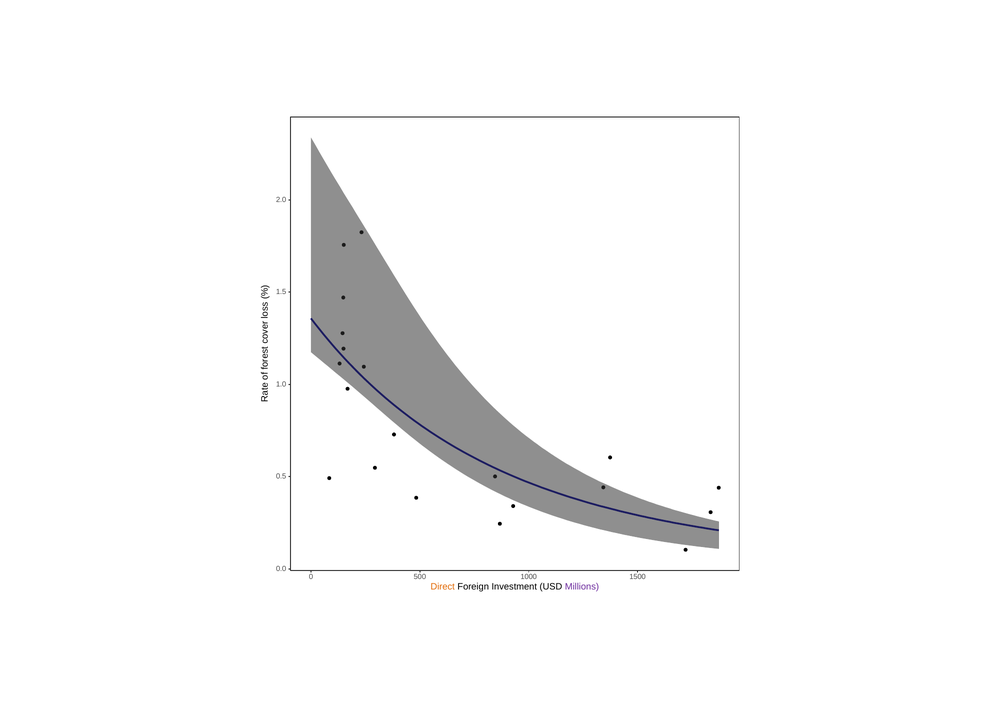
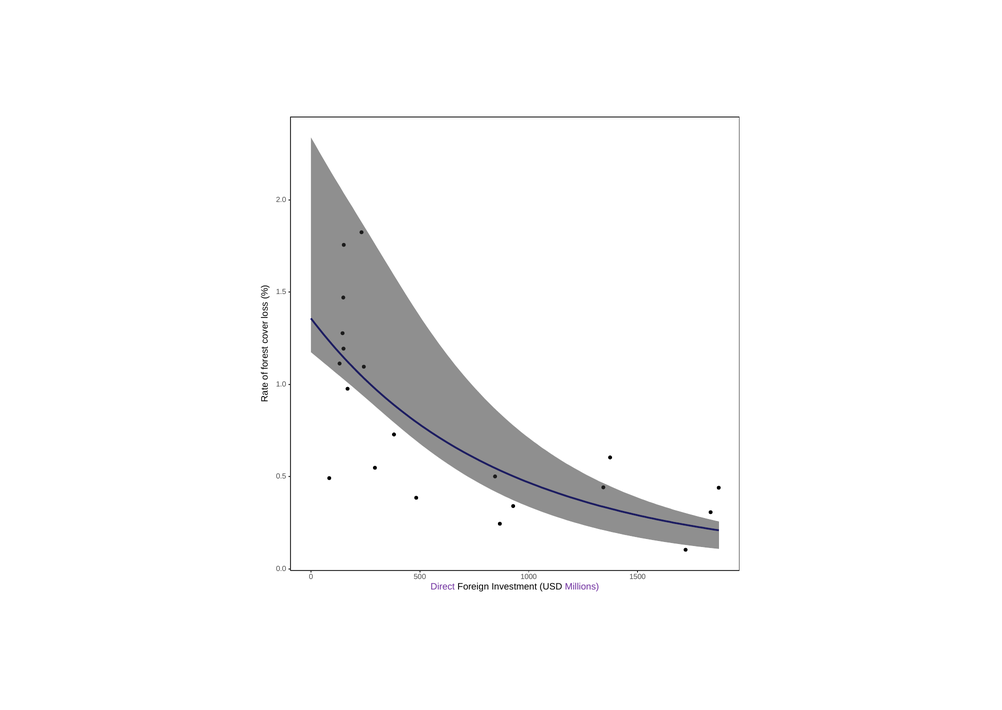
Direct colour: orange -> purple
